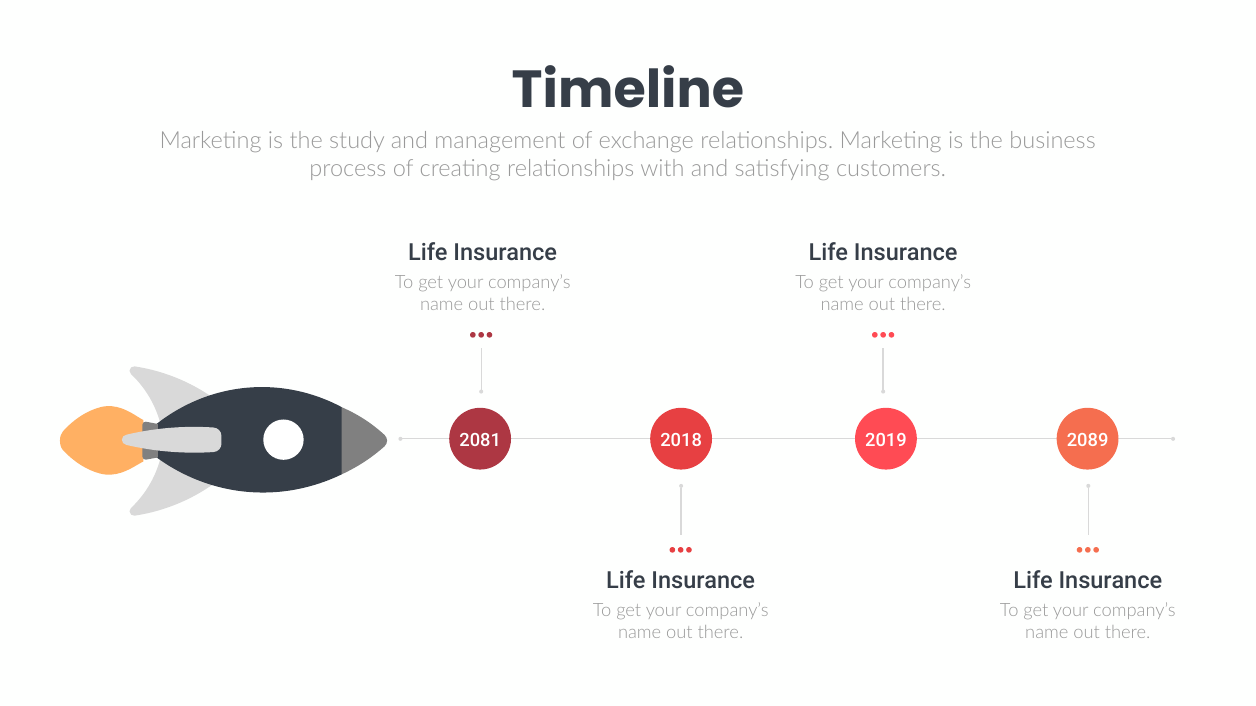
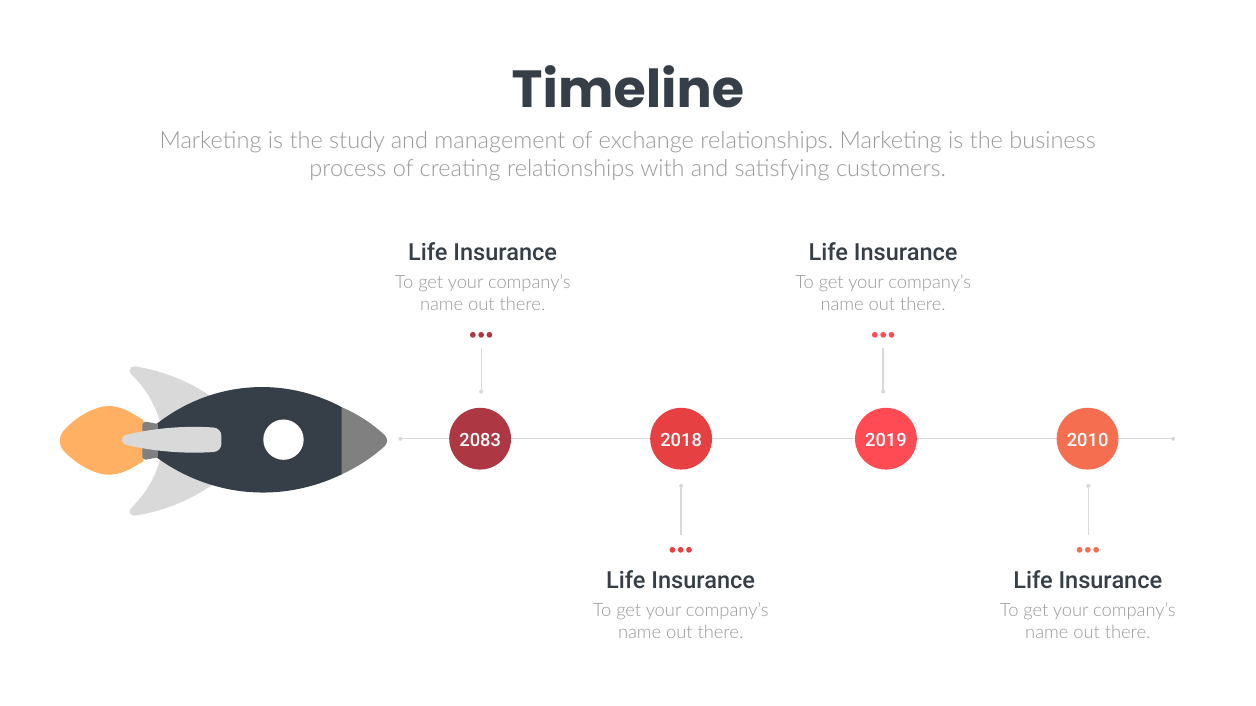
2081: 2081 -> 2083
2089: 2089 -> 2010
